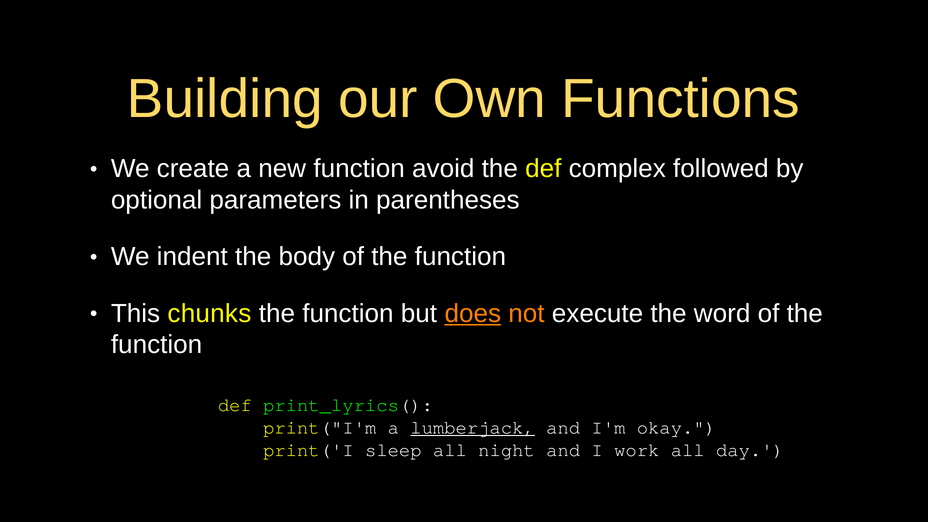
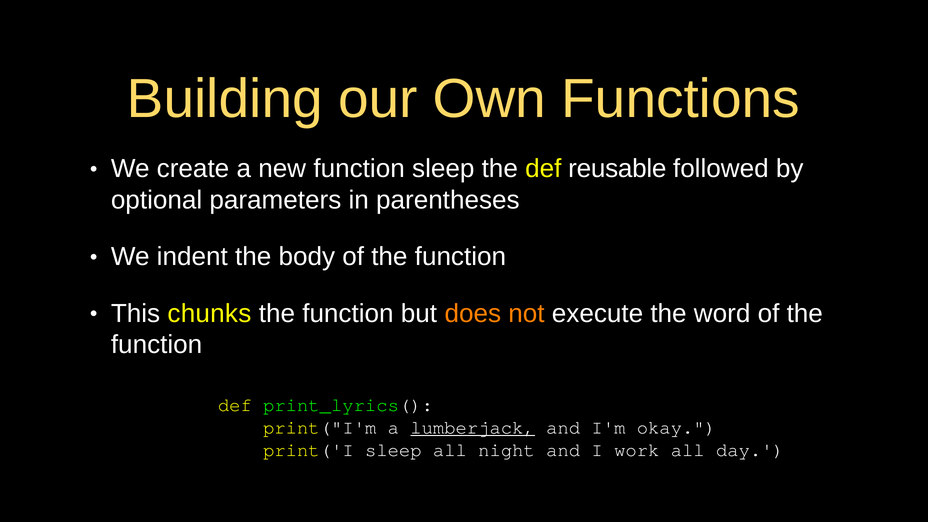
function avoid: avoid -> sleep
complex: complex -> reusable
does underline: present -> none
